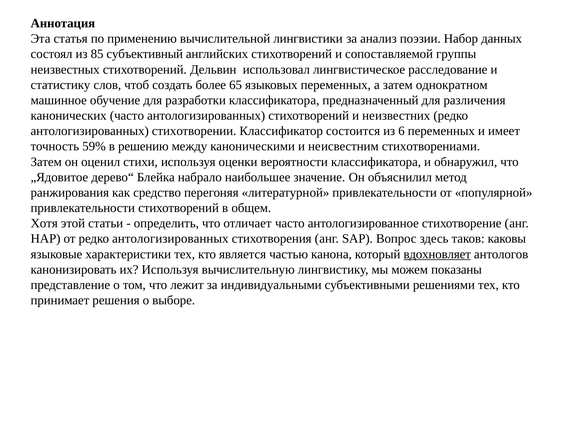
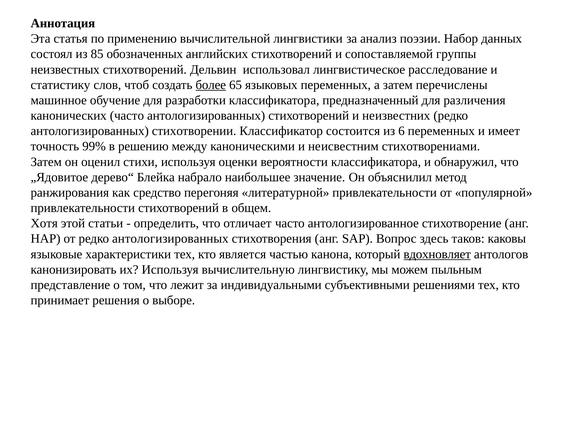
субъективный: субъективный -> обозначенных
более underline: none -> present
однократном: однократном -> перечислены
59%: 59% -> 99%
показаны: показаны -> пыльным
